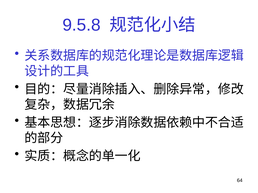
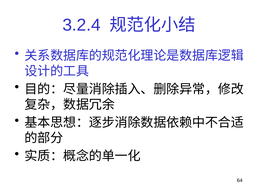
9.5.8: 9.5.8 -> 3.2.4
